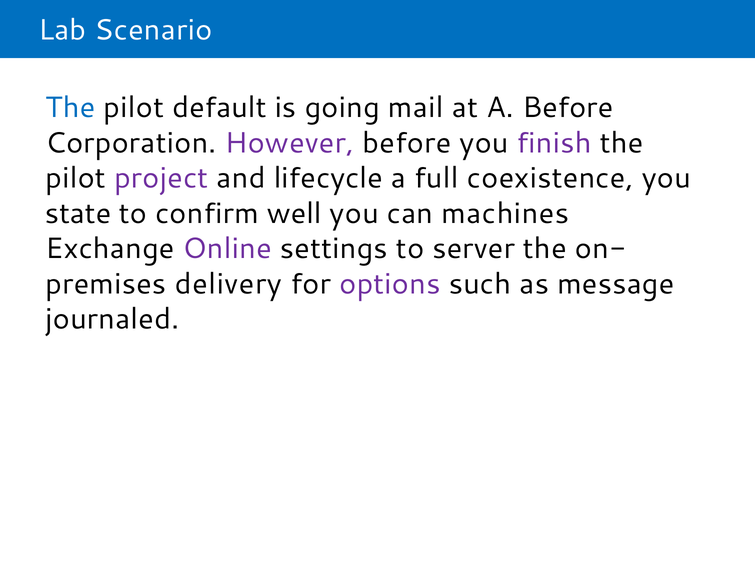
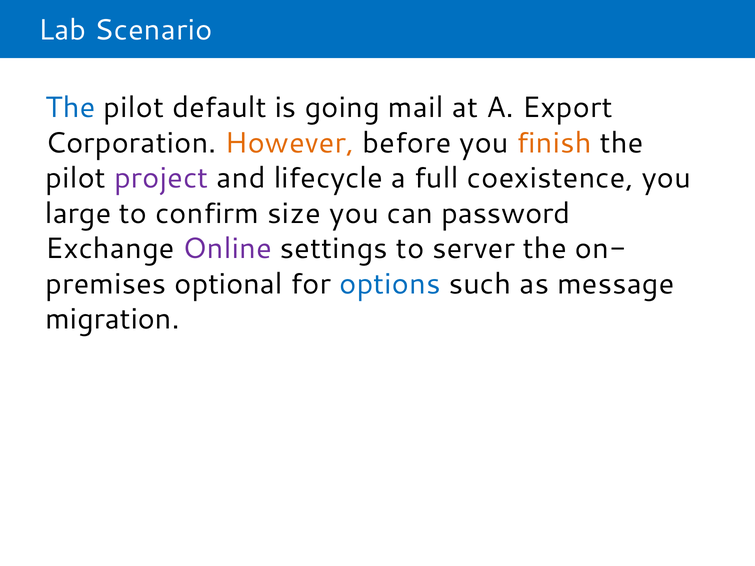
A Before: Before -> Export
However colour: purple -> orange
finish colour: purple -> orange
state: state -> large
well: well -> size
machines: machines -> password
delivery: delivery -> optional
options colour: purple -> blue
journaled: journaled -> migration
